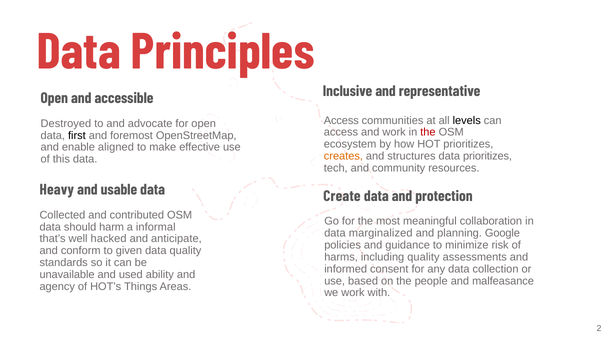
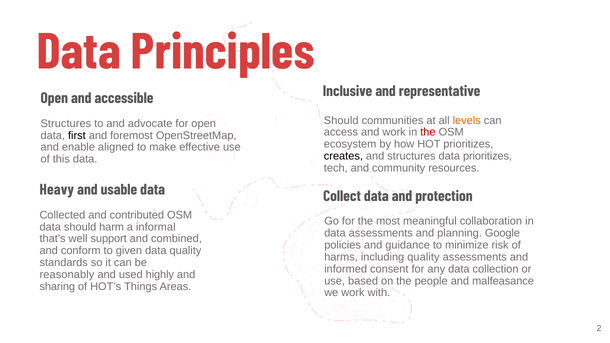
Access at (341, 120): Access -> Should
levels colour: black -> orange
Destroyed at (66, 124): Destroyed -> Structures
creates colour: orange -> black
Create: Create -> Collect
data marginalized: marginalized -> assessments
hacked: hacked -> support
anticipate: anticipate -> combined
unavailable: unavailable -> reasonably
ability: ability -> highly
agency: agency -> sharing
